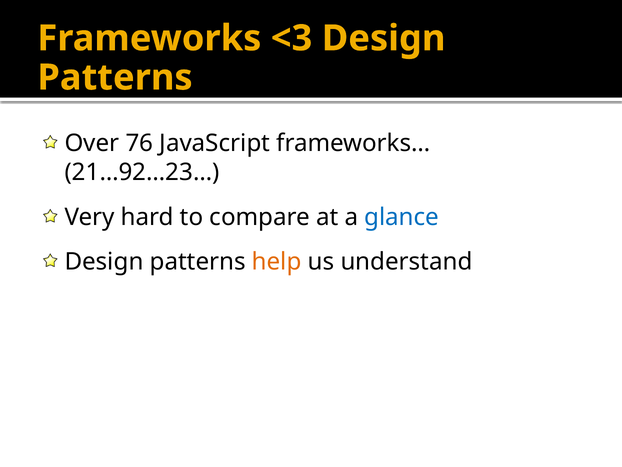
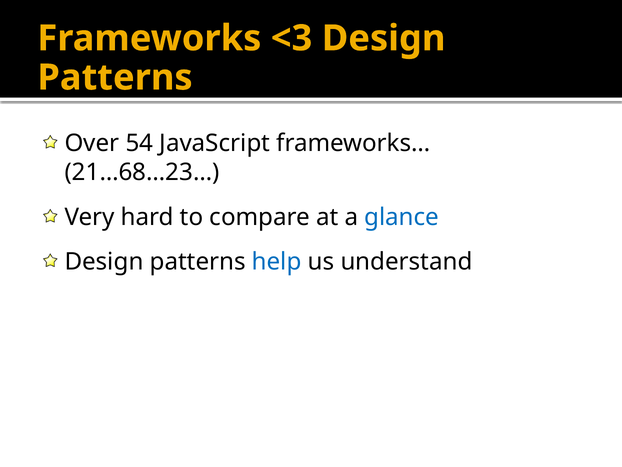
76: 76 -> 54
21…92…23…: 21…92…23… -> 21…68…23…
help colour: orange -> blue
